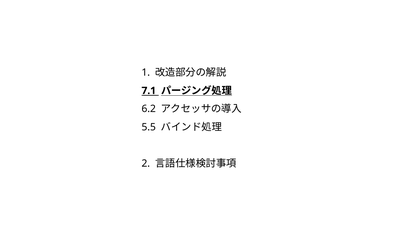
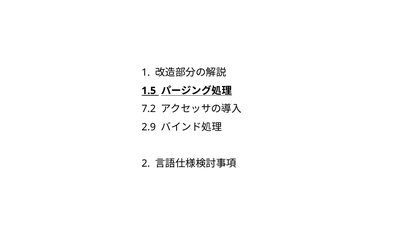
7.1: 7.1 -> 1.5
6.2: 6.2 -> 7.2
5.5: 5.5 -> 2.9
